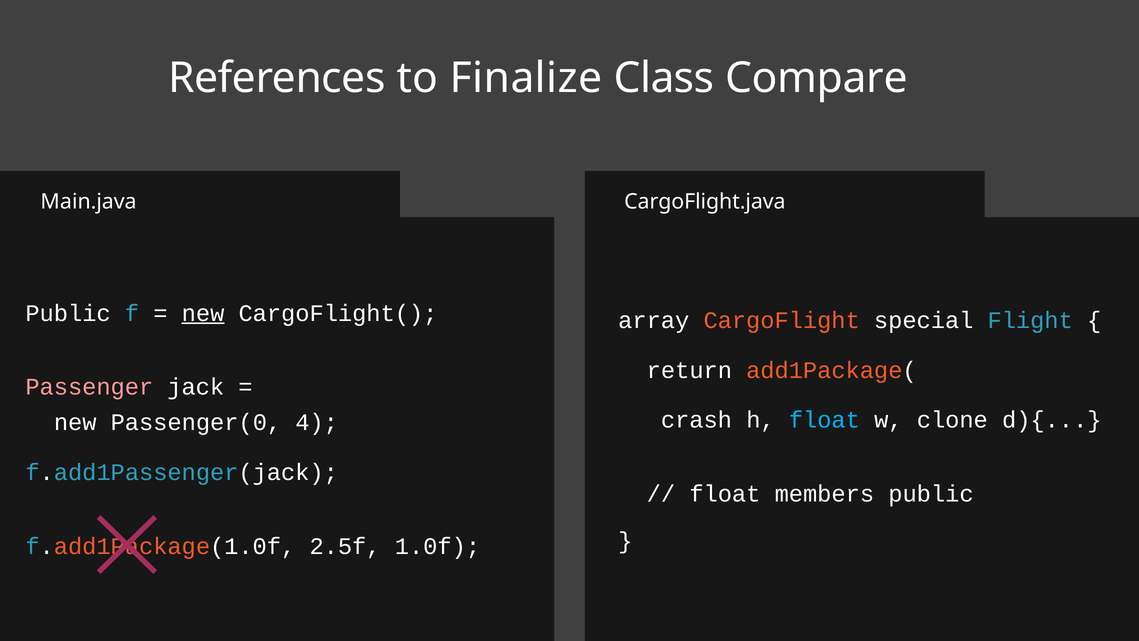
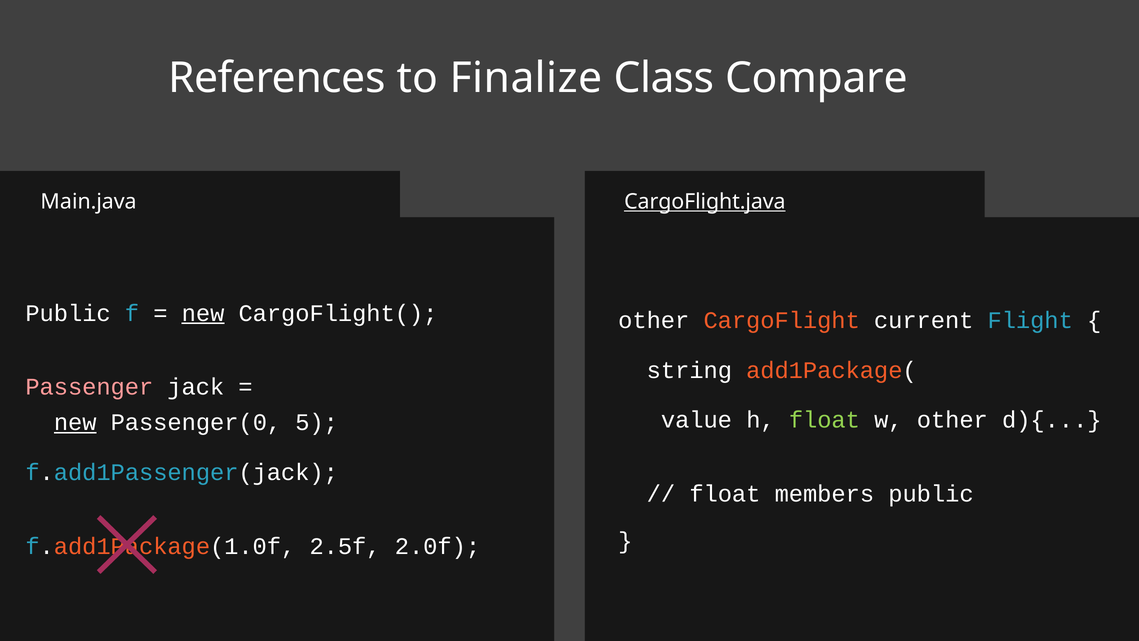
CargoFlight.java underline: none -> present
array at (654, 320): array -> other
special: special -> current
return: return -> string
crash: crash -> value
float at (824, 420) colour: light blue -> light green
w clone: clone -> other
new at (75, 422) underline: none -> present
4: 4 -> 5
1.0f: 1.0f -> 2.0f
